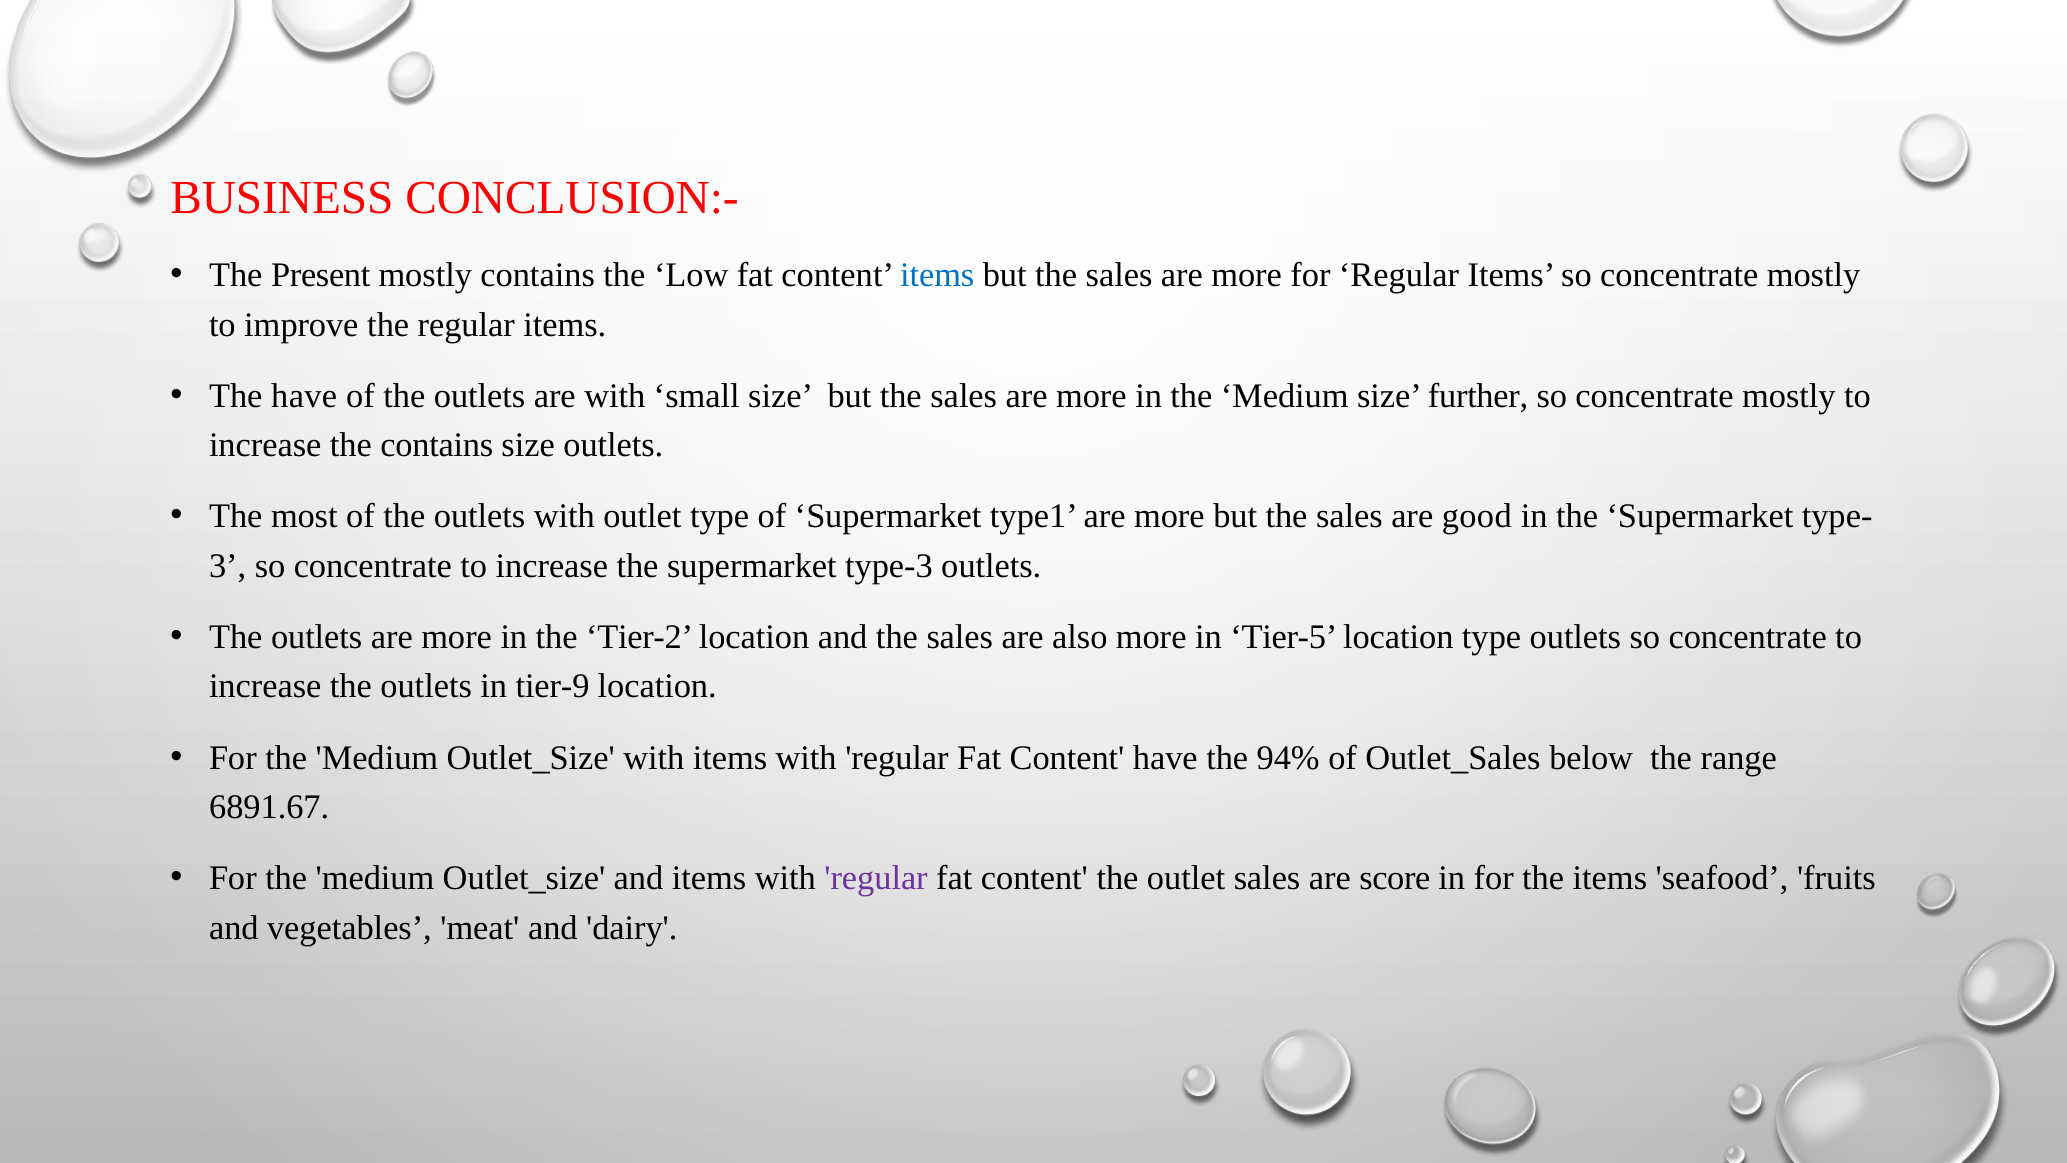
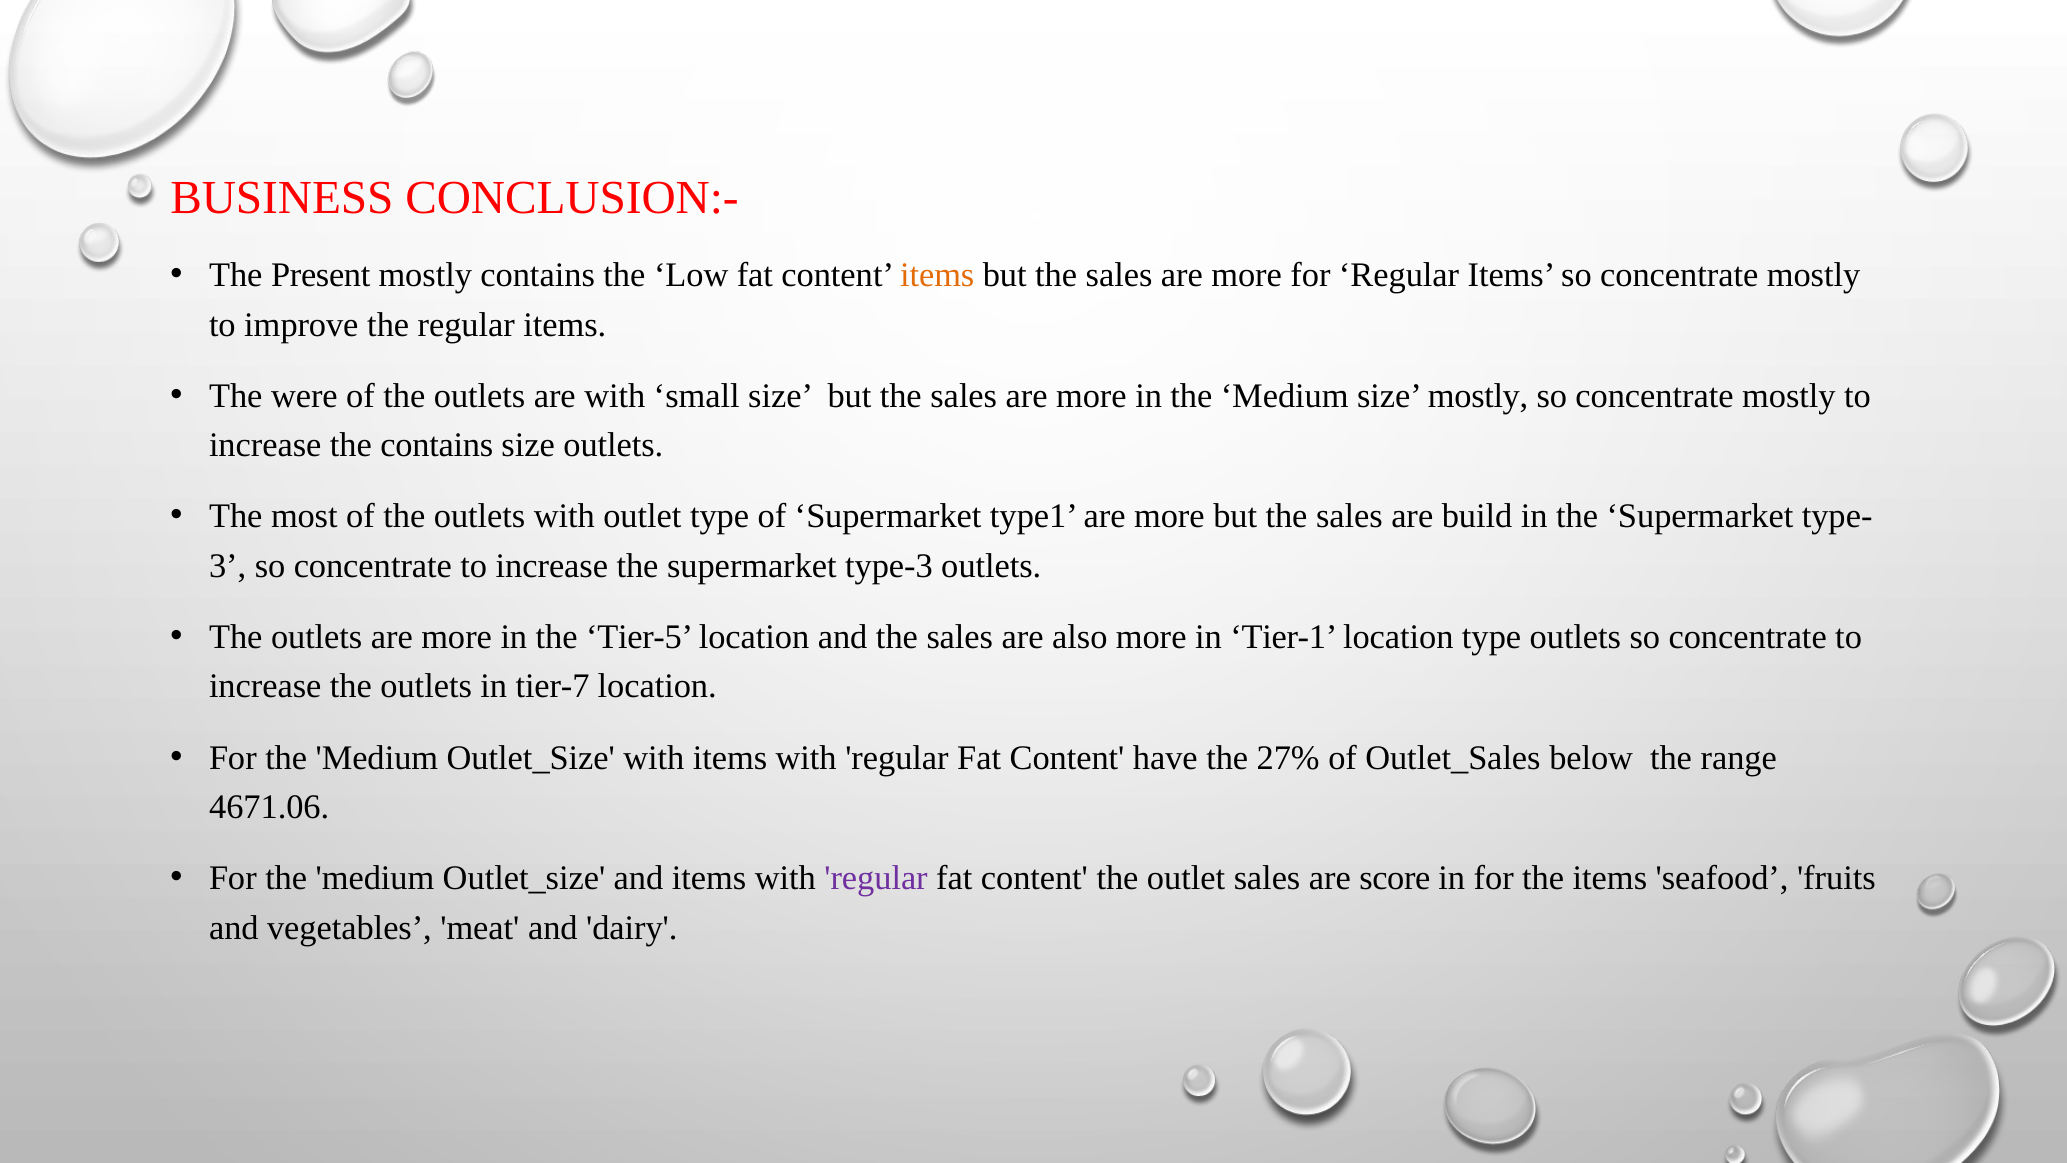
items at (937, 275) colour: blue -> orange
The have: have -> were
size further: further -> mostly
good: good -> build
Tier-2: Tier-2 -> Tier-5
Tier-5: Tier-5 -> Tier-1
tier-9: tier-9 -> tier-7
94%: 94% -> 27%
6891.67: 6891.67 -> 4671.06
